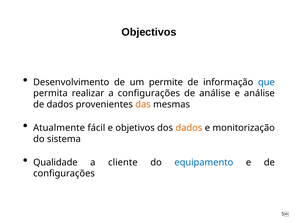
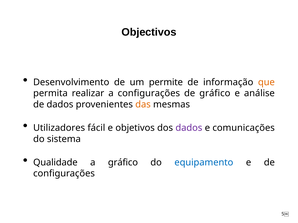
que colour: blue -> orange
de análise: análise -> gráfico
Atualmente: Atualmente -> Utilizadores
dados at (189, 128) colour: orange -> purple
monitorização: monitorização -> comunicações
a cliente: cliente -> gráfico
